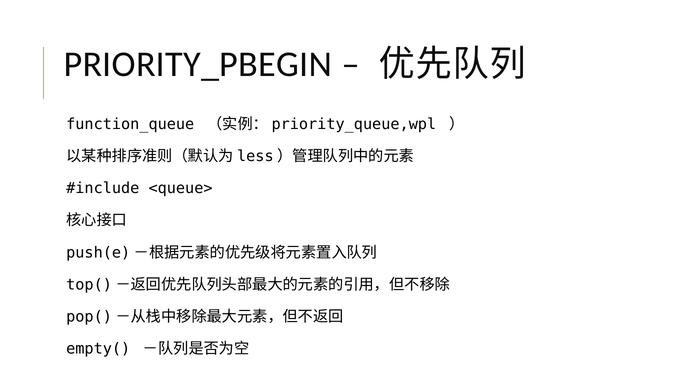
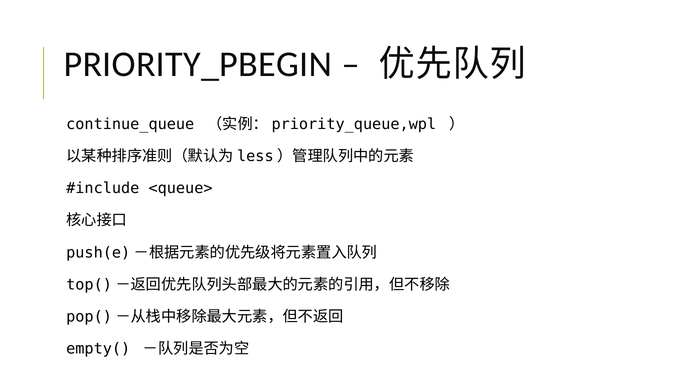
function_queue: function_queue -> continue_queue
